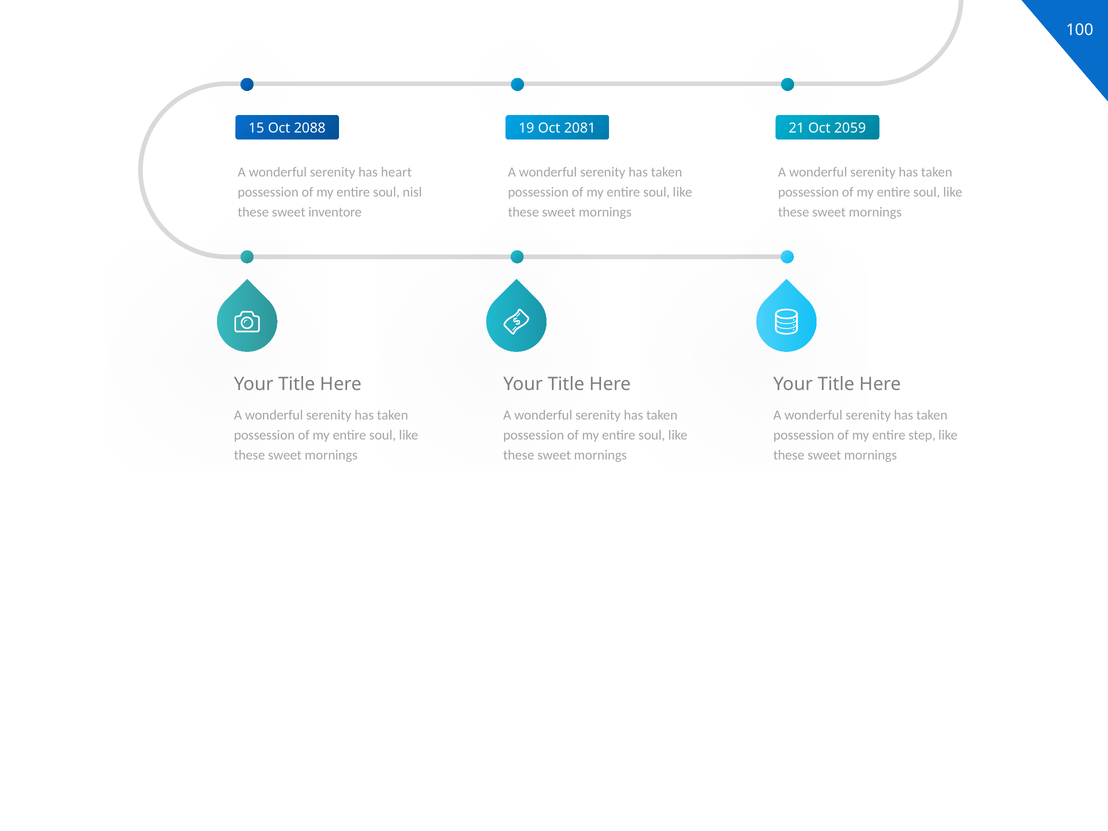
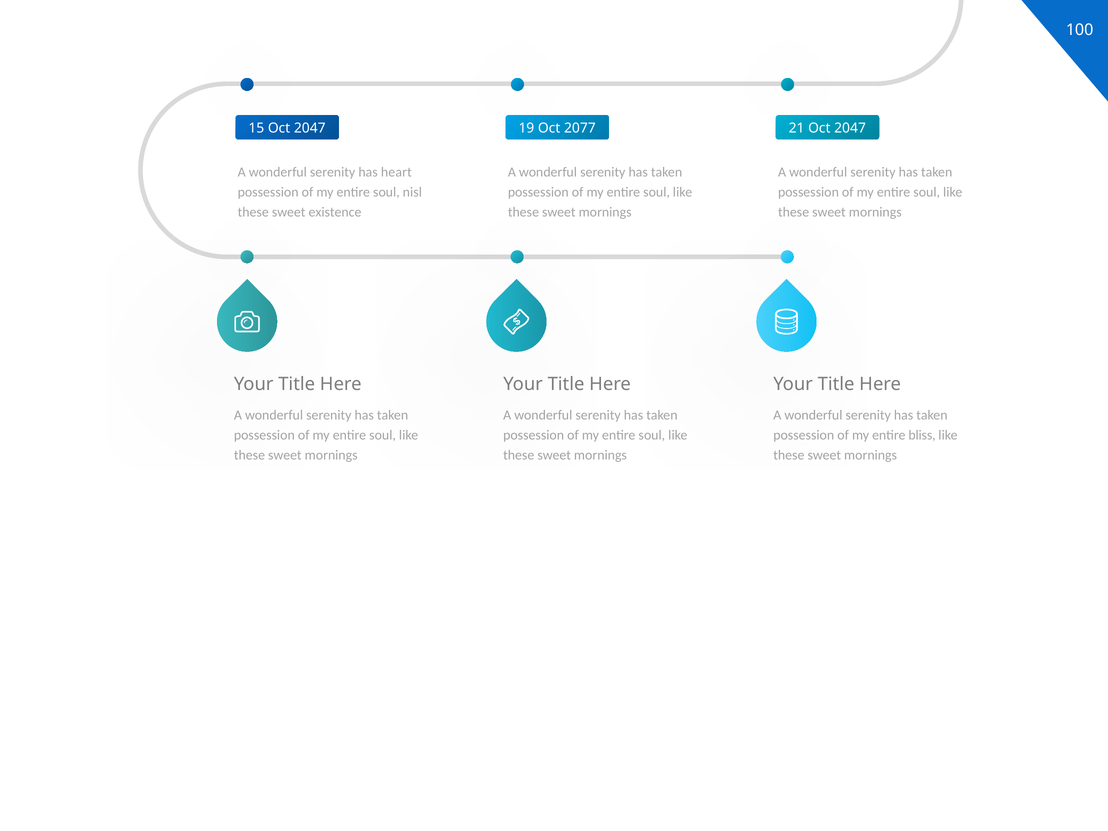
15 Oct 2088: 2088 -> 2047
2081: 2081 -> 2077
21 Oct 2059: 2059 -> 2047
inventore: inventore -> existence
step: step -> bliss
